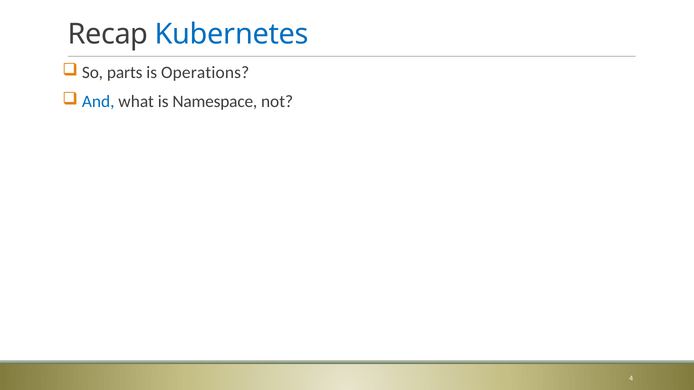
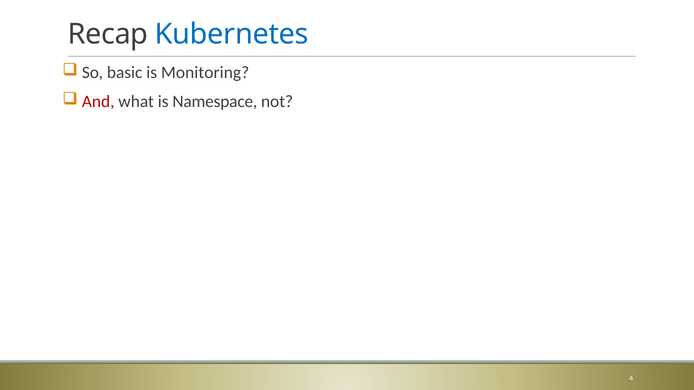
parts: parts -> basic
Operations: Operations -> Monitoring
And colour: blue -> red
